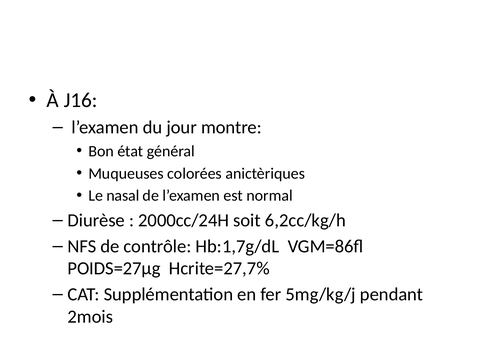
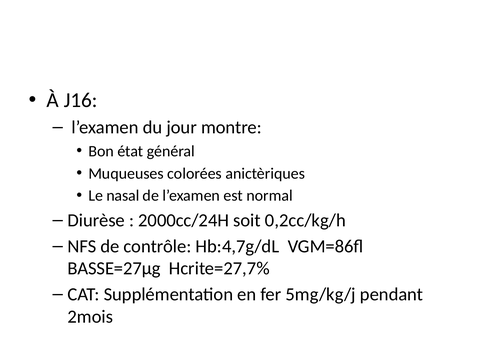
6,2cc/kg/h: 6,2cc/kg/h -> 0,2cc/kg/h
Hb:1,7g/dL: Hb:1,7g/dL -> Hb:4,7g/dL
POIDS=27µg: POIDS=27µg -> BASSE=27µg
